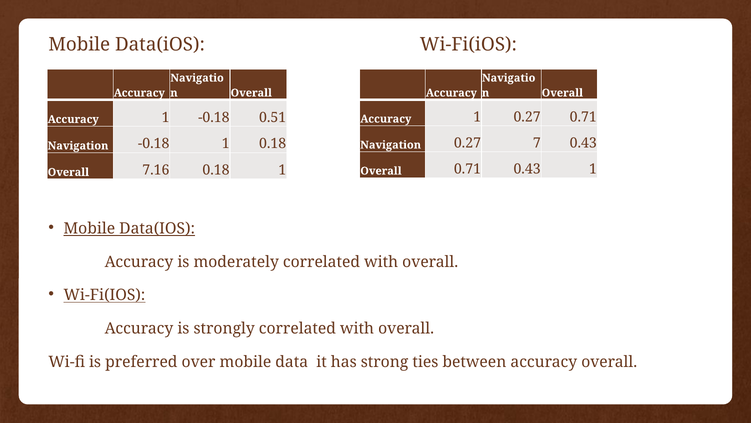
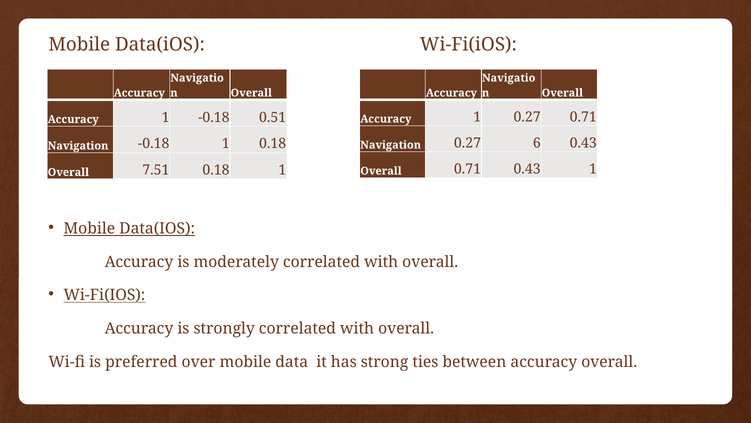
7: 7 -> 6
7.16: 7.16 -> 7.51
